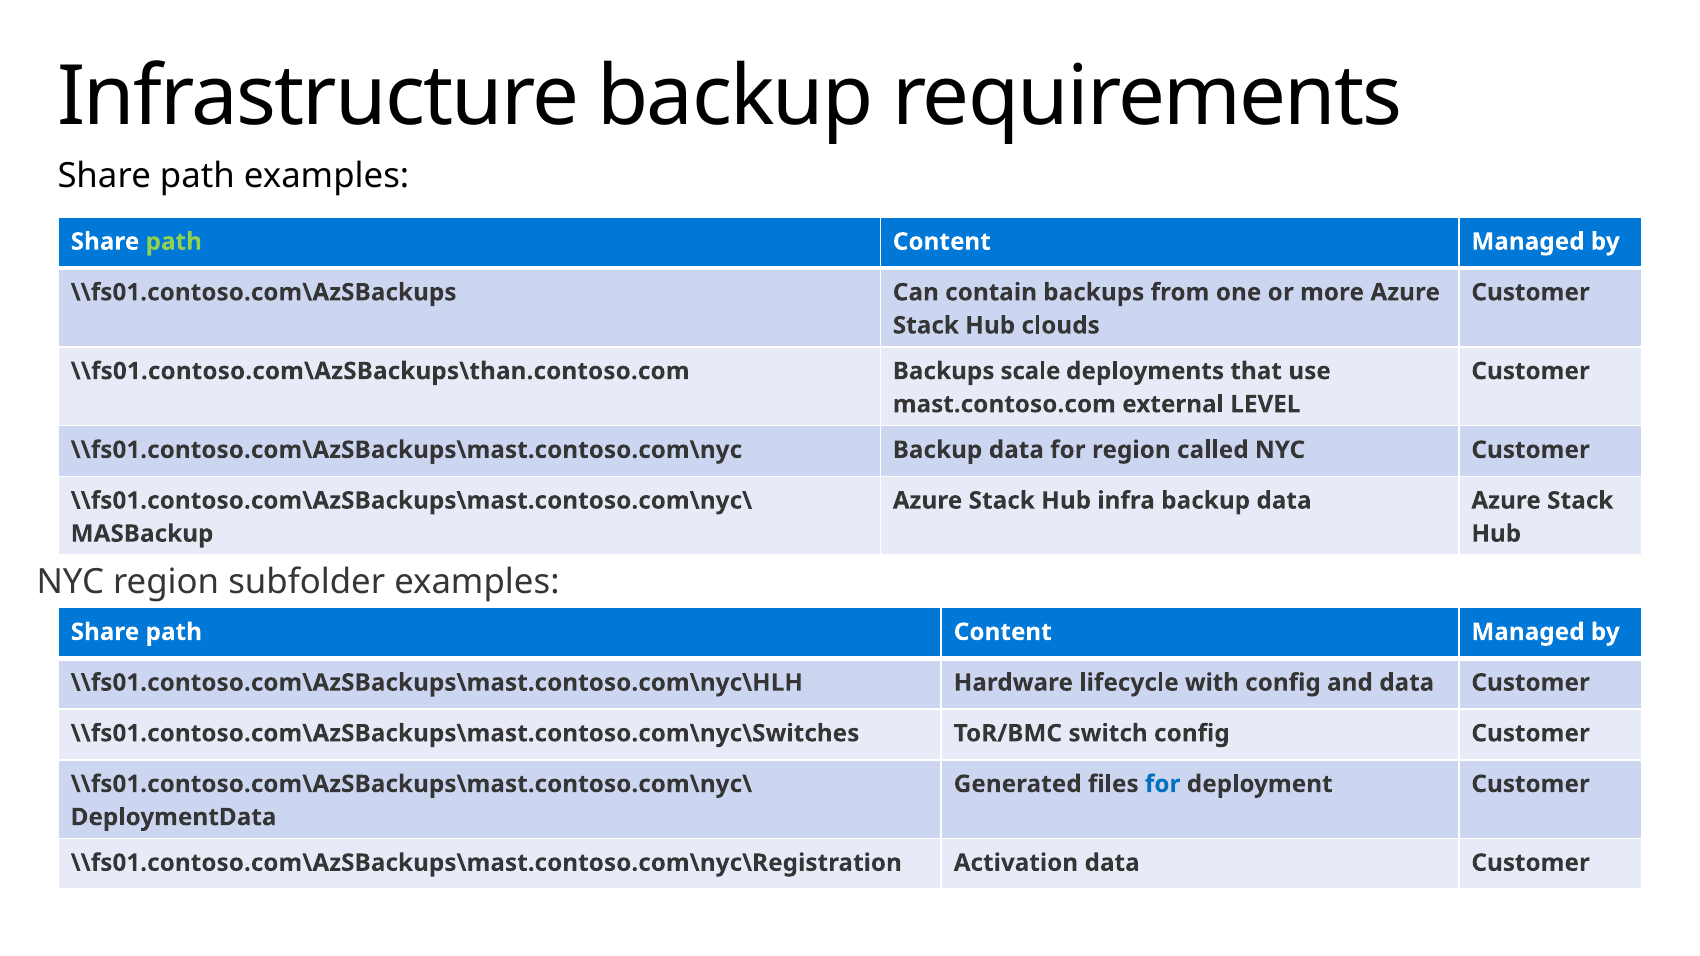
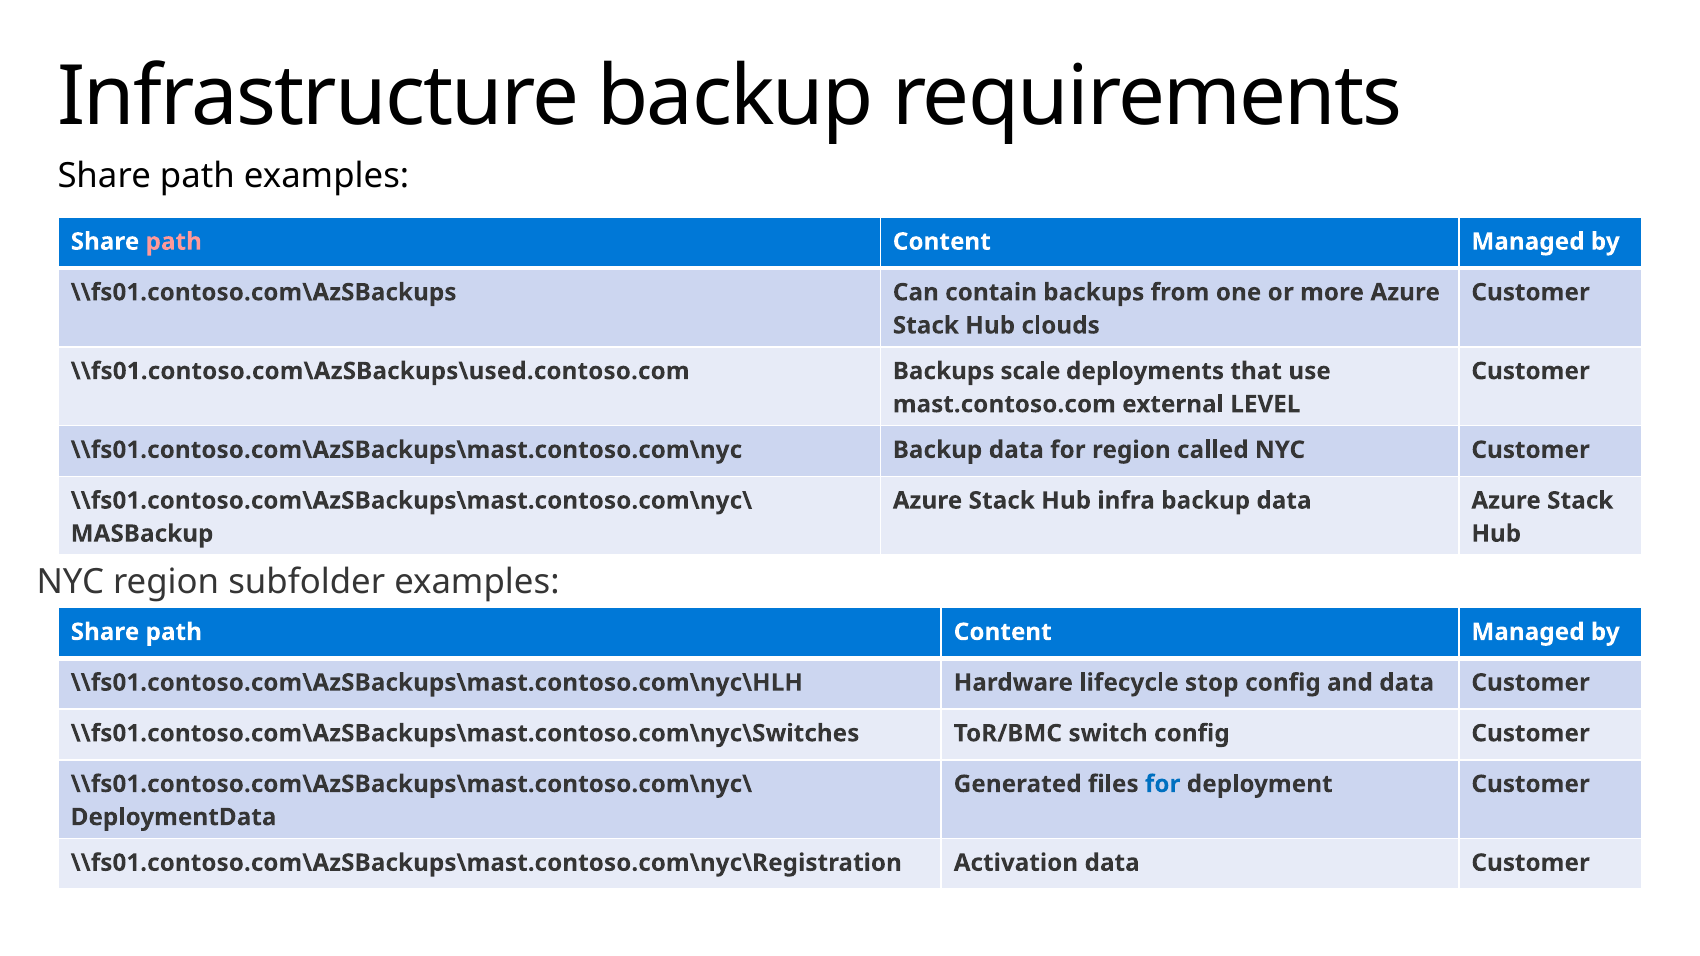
path at (174, 242) colour: light green -> pink
\\fs01.contoso.com\AzSBackups\than.contoso.com: \\fs01.contoso.com\AzSBackups\than.contoso.com -> \\fs01.contoso.com\AzSBackups\used.contoso.com
with: with -> stop
